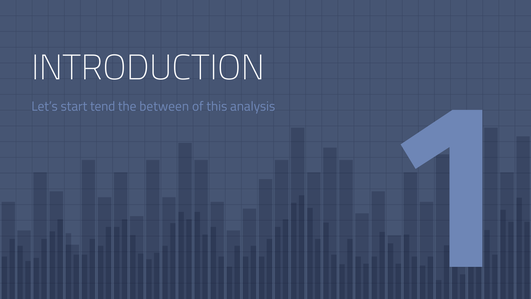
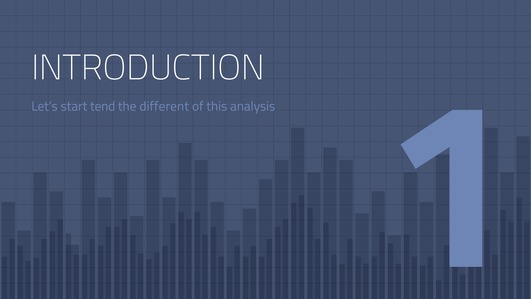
between: between -> different
